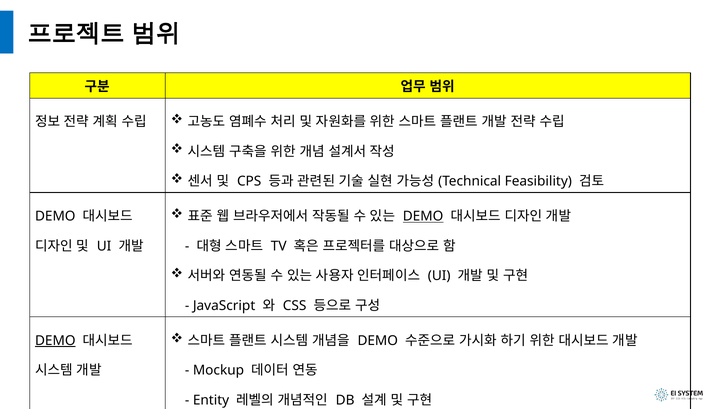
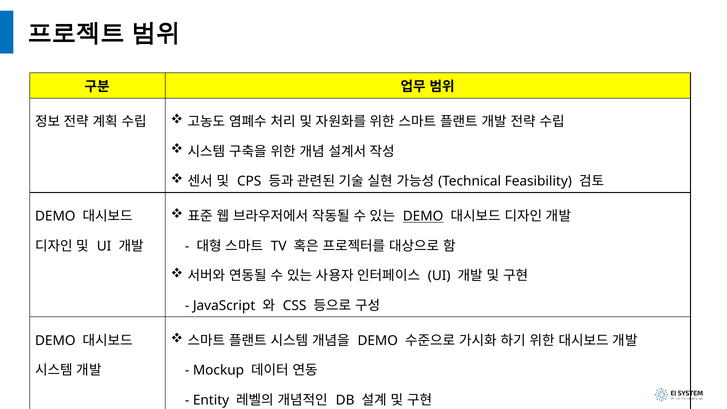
DEMO at (55, 341) underline: present -> none
